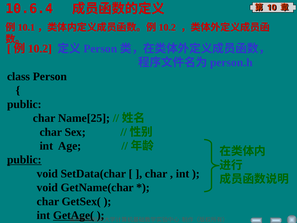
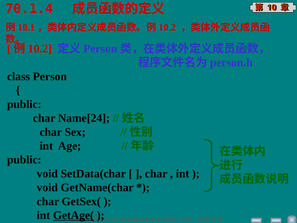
10.6.4: 10.6.4 -> 70.1.4
Name[25: Name[25 -> Name[24
public at (24, 160) underline: present -> none
